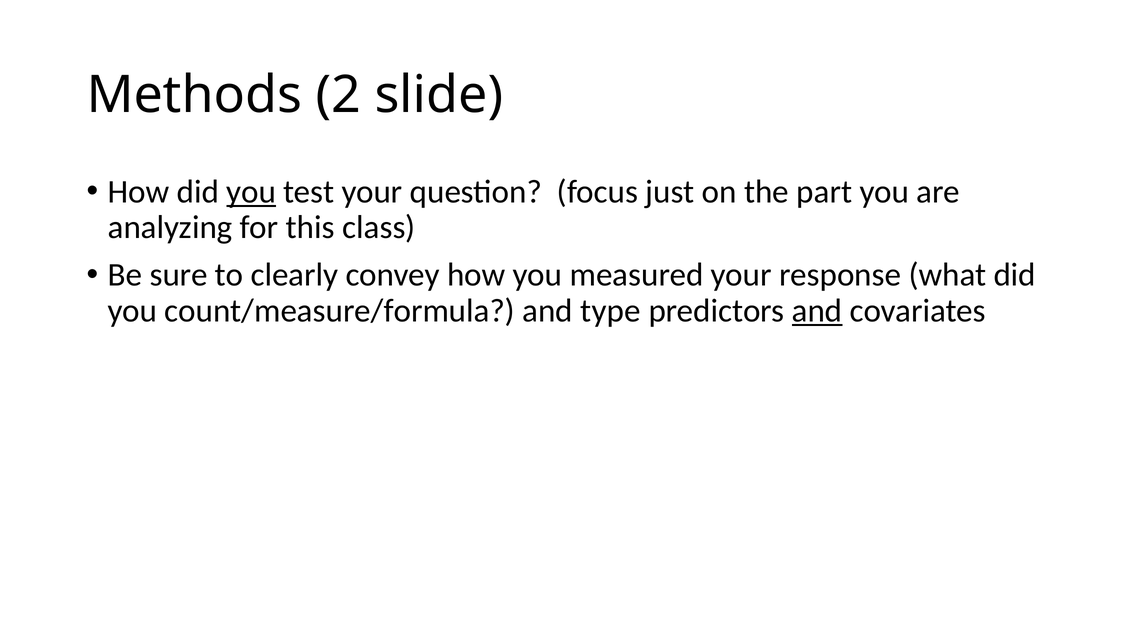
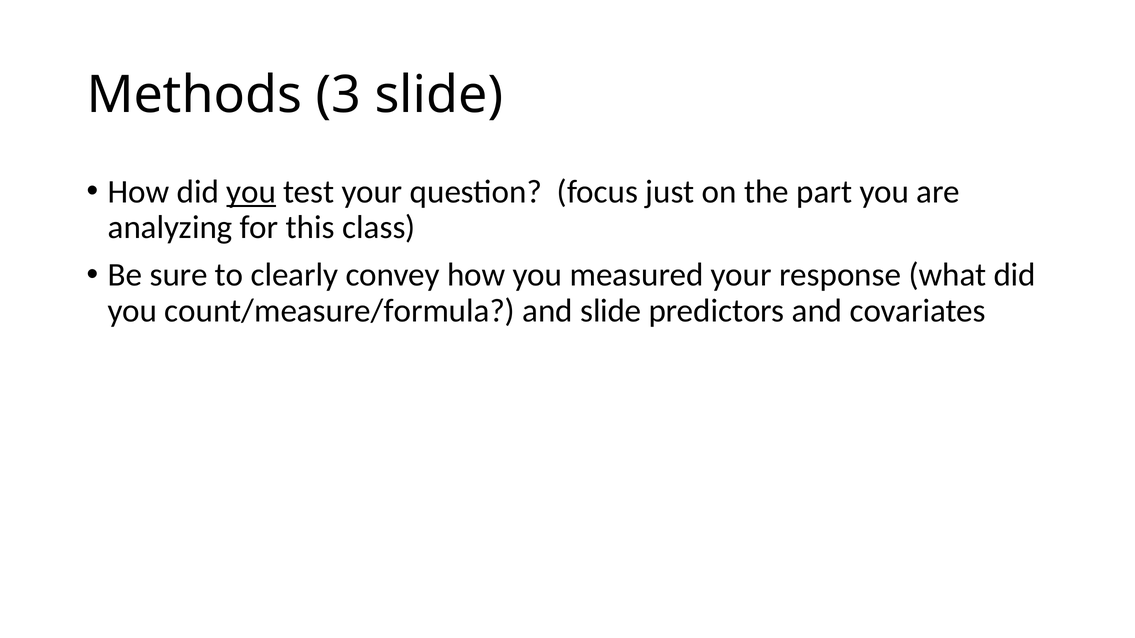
2: 2 -> 3
and type: type -> slide
and at (817, 311) underline: present -> none
